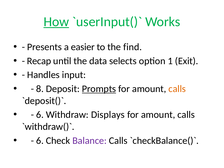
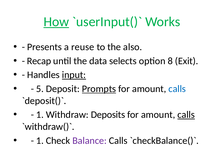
easier: easier -> reuse
find: find -> also
1: 1 -> 8
input underline: none -> present
8: 8 -> 5
calls at (177, 89) colour: orange -> blue
6 at (40, 115): 6 -> 1
Displays: Displays -> Deposits
calls at (186, 115) underline: none -> present
6 at (40, 141): 6 -> 1
